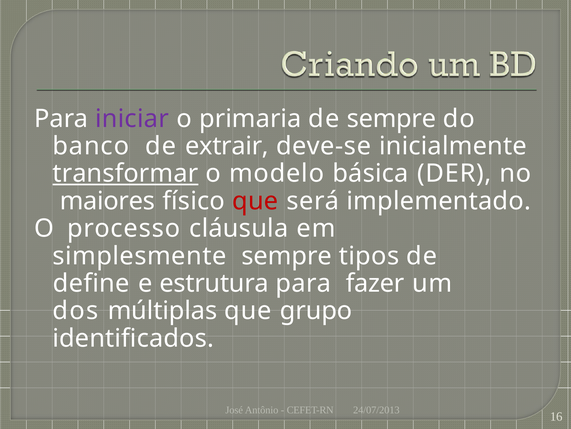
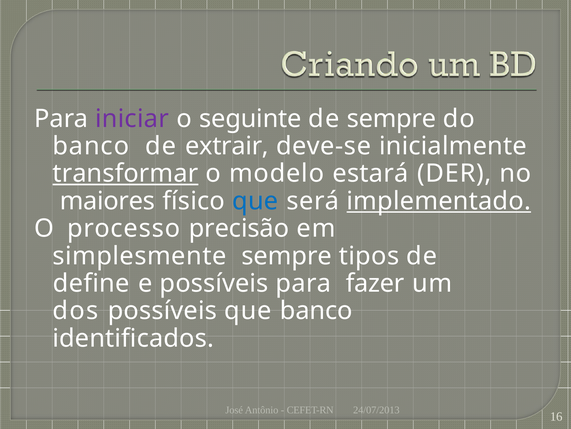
primaria: primaria -> seguinte
básica: básica -> estará
que at (255, 201) colour: red -> blue
implementado underline: none -> present
cláusula: cláusula -> precisão
e estrutura: estrutura -> possíveis
dos múltiplas: múltiplas -> possíveis
que grupo: grupo -> banco
